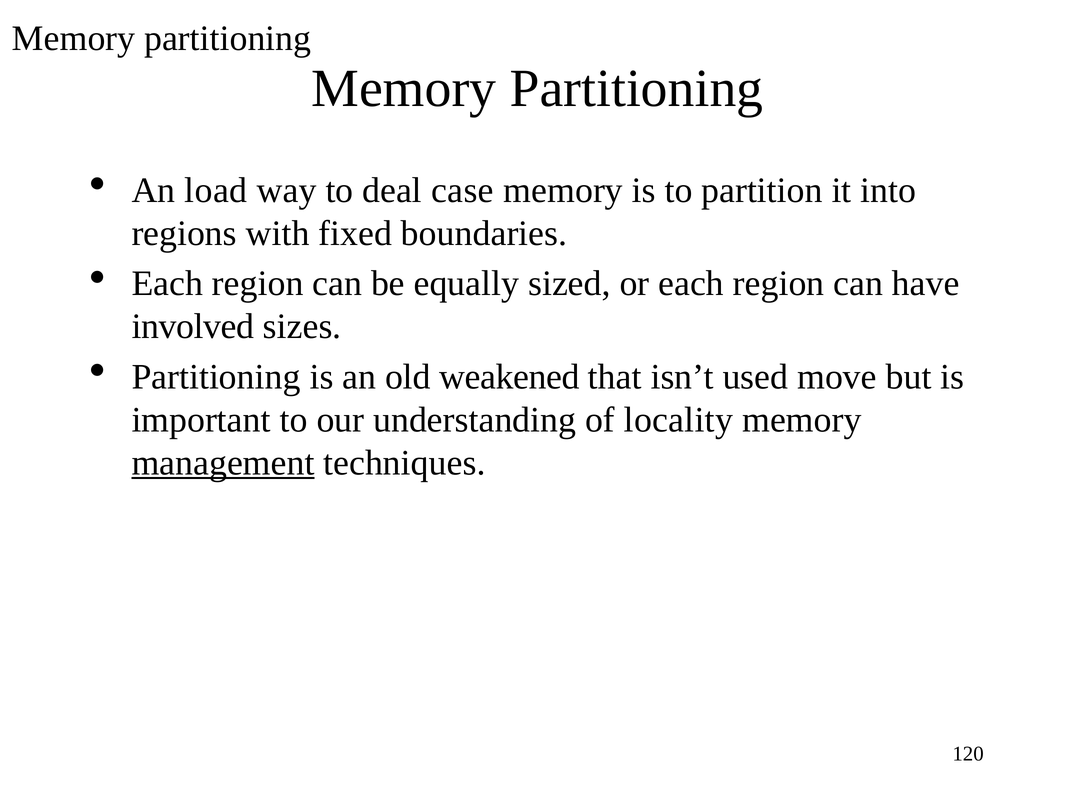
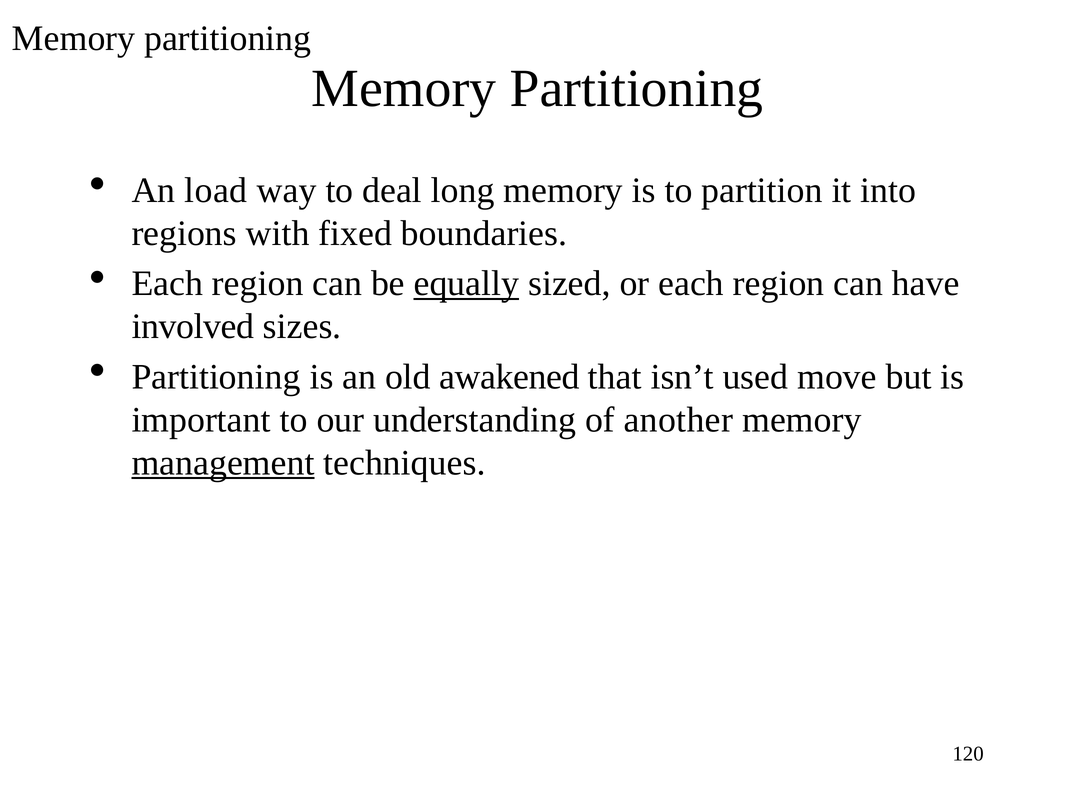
case: case -> long
equally underline: none -> present
weakened: weakened -> awakened
locality: locality -> another
